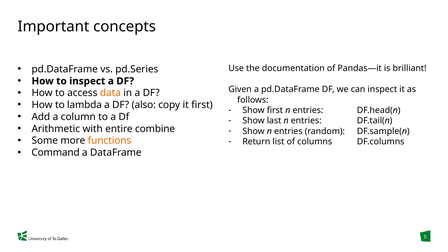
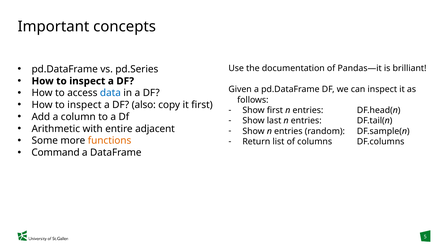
data colour: orange -> blue
lambda at (84, 105): lambda -> inspect
combine: combine -> adjacent
